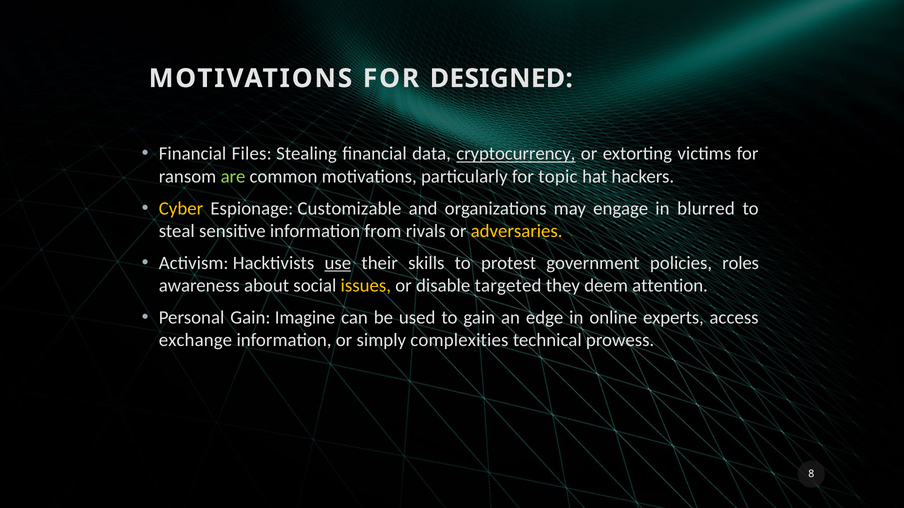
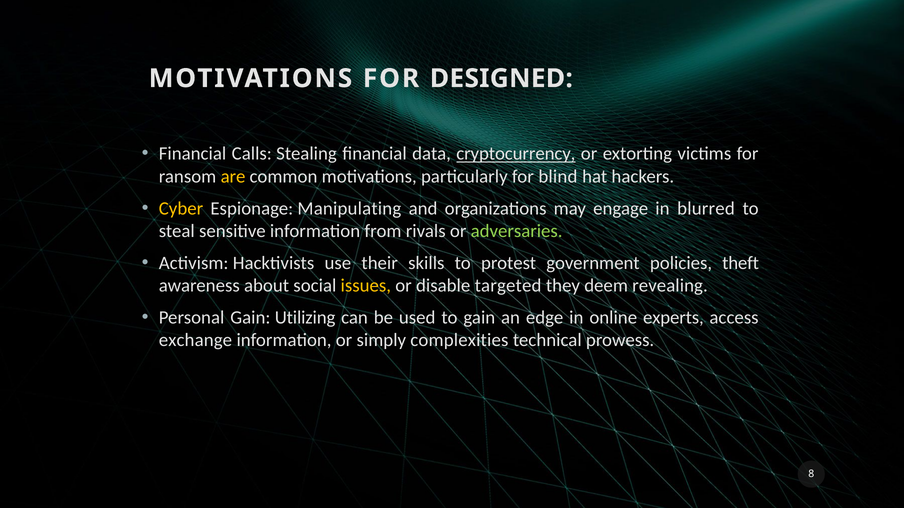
Files: Files -> Calls
are colour: light green -> yellow
topic: topic -> blind
Customizable: Customizable -> Manipulating
adversaries colour: yellow -> light green
use underline: present -> none
roles: roles -> theft
attention: attention -> revealing
Imagine: Imagine -> Utilizing
